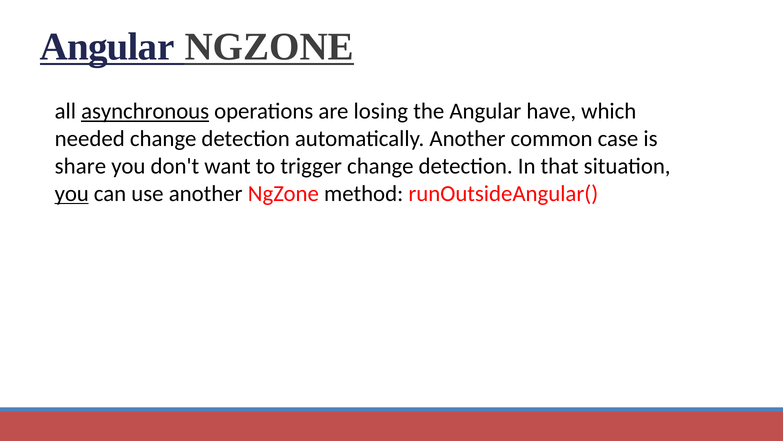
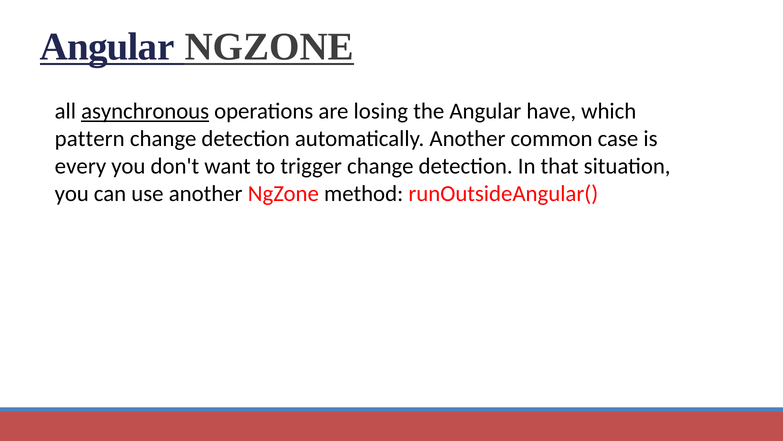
needed: needed -> pattern
share: share -> every
you at (72, 193) underline: present -> none
